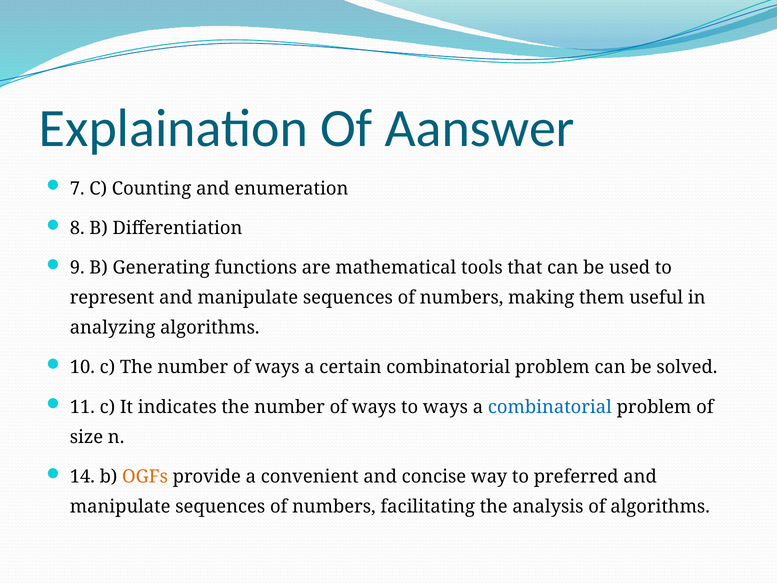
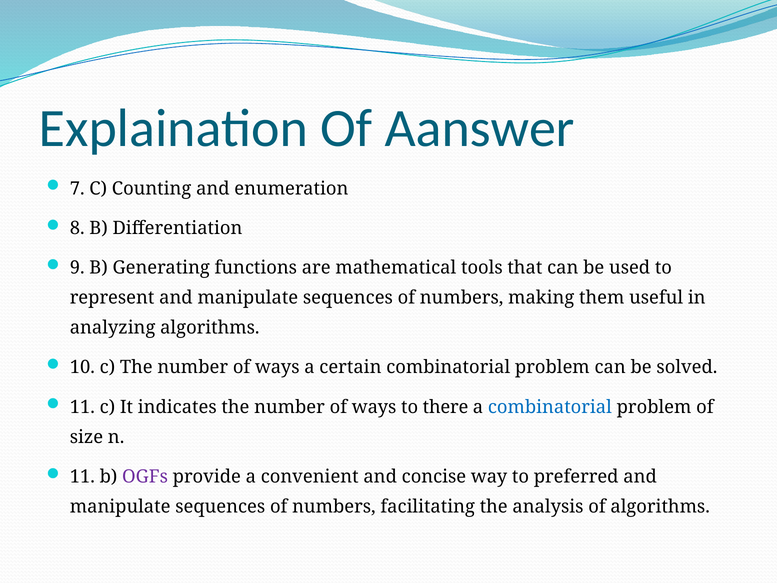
to ways: ways -> there
14 at (82, 476): 14 -> 11
OGFs colour: orange -> purple
